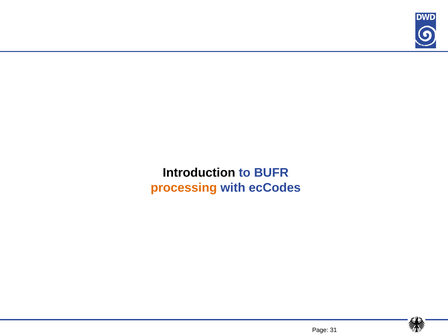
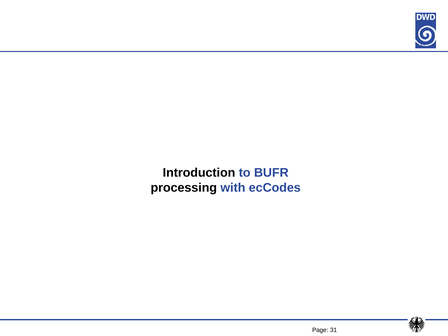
processing colour: orange -> black
